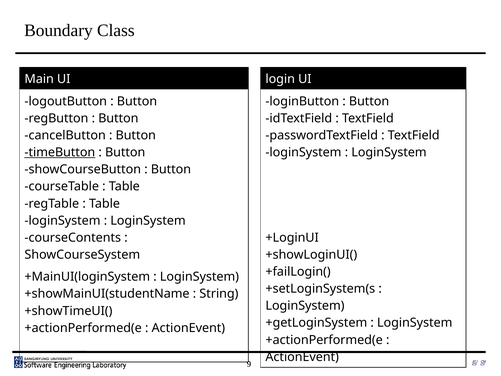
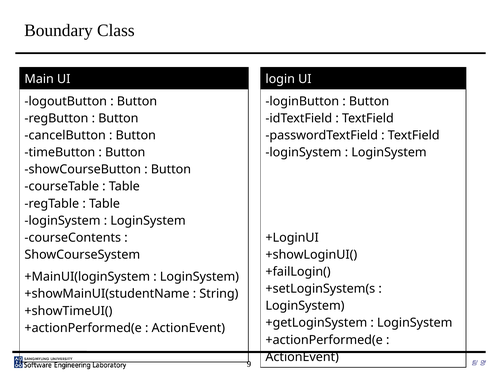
timeButton underline: present -> none
